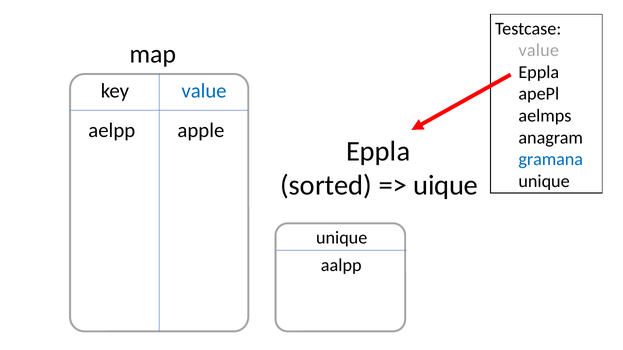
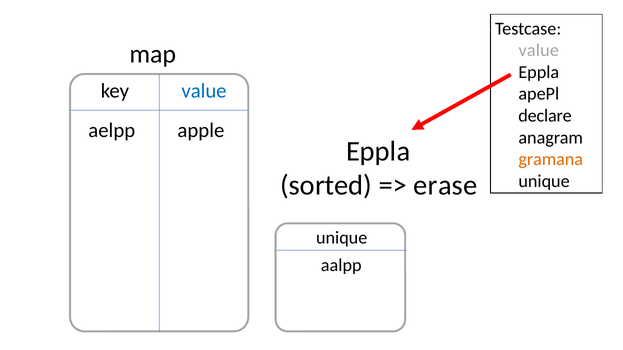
aelmps: aelmps -> declare
gramana colour: blue -> orange
uique: uique -> erase
